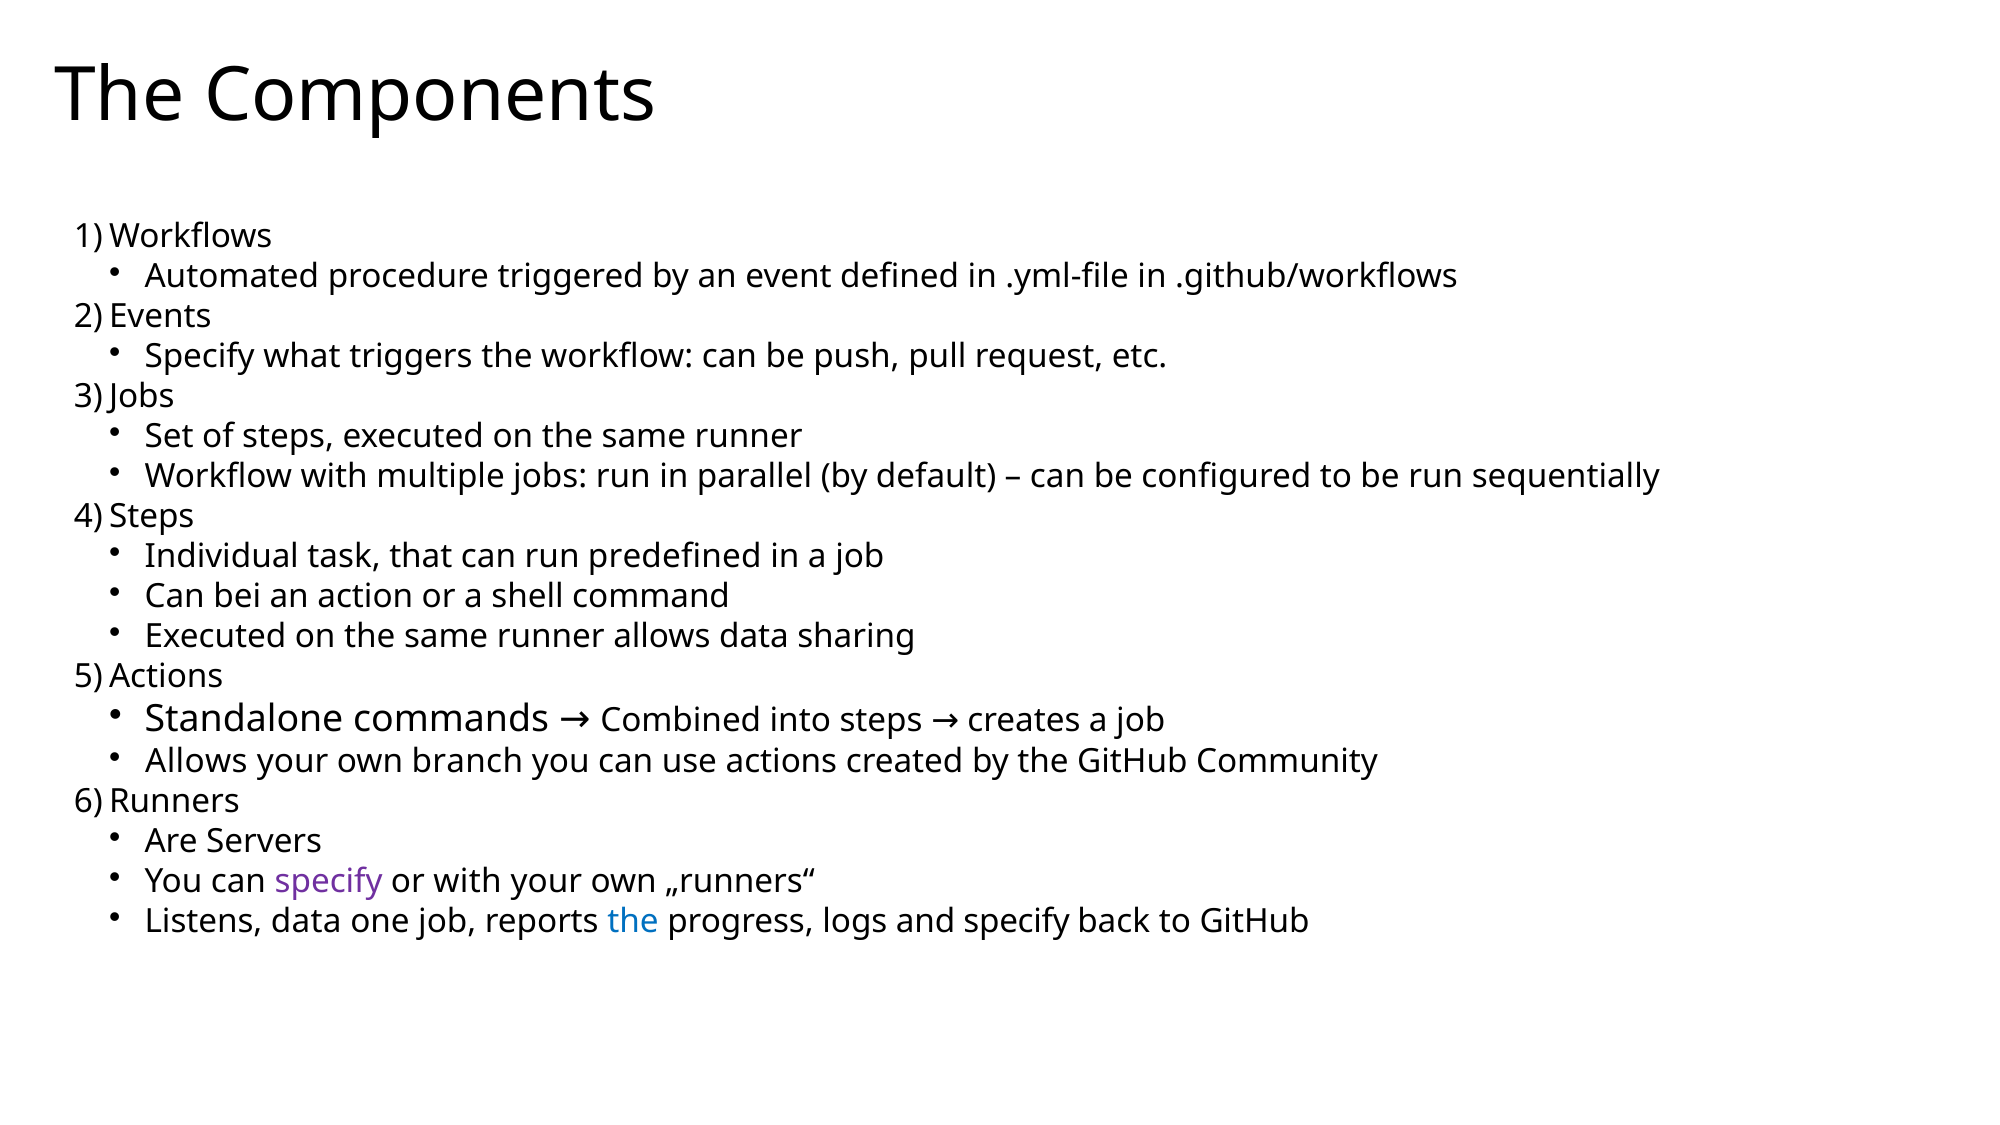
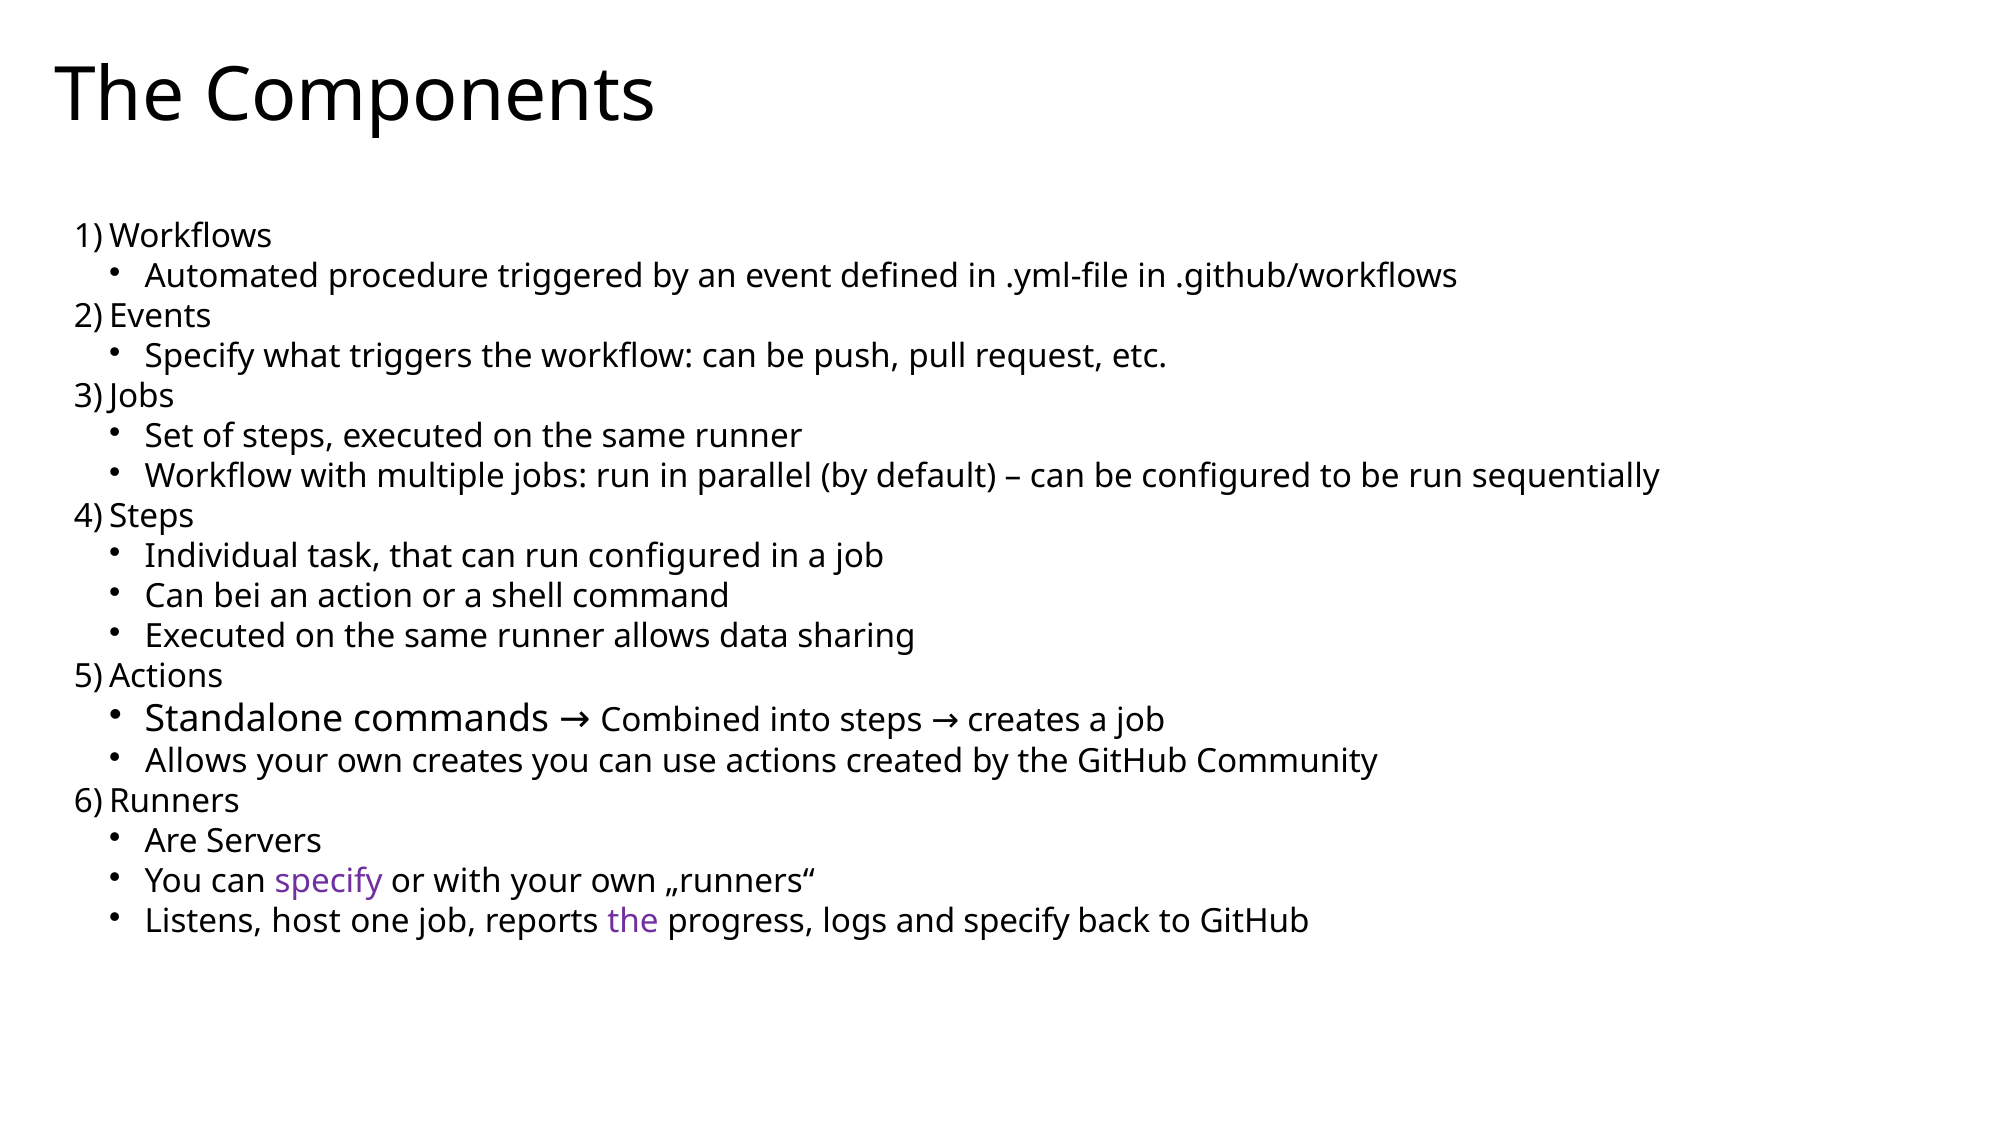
run predefined: predefined -> configured
own branch: branch -> creates
Listens data: data -> host
the at (633, 921) colour: blue -> purple
